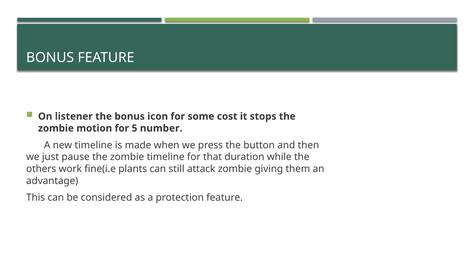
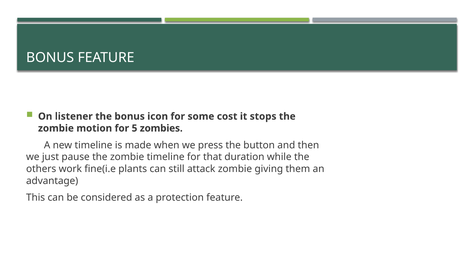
number: number -> zombies
